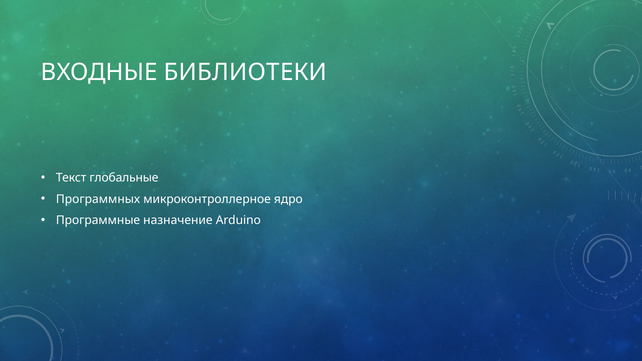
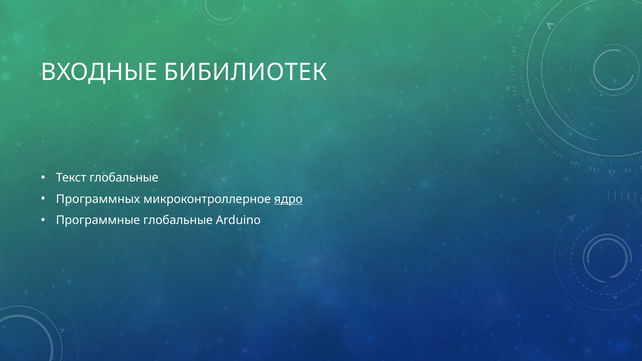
БИБЛИОТЕКИ: БИБЛИОТЕКИ -> БИБИЛИОТЕК
ядро underline: none -> present
Программные назначение: назначение -> глобальные
